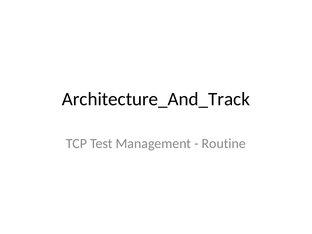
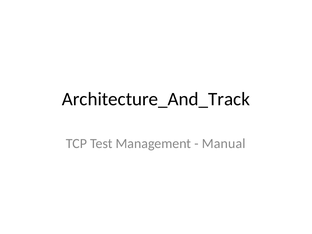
Routine: Routine -> Manual
